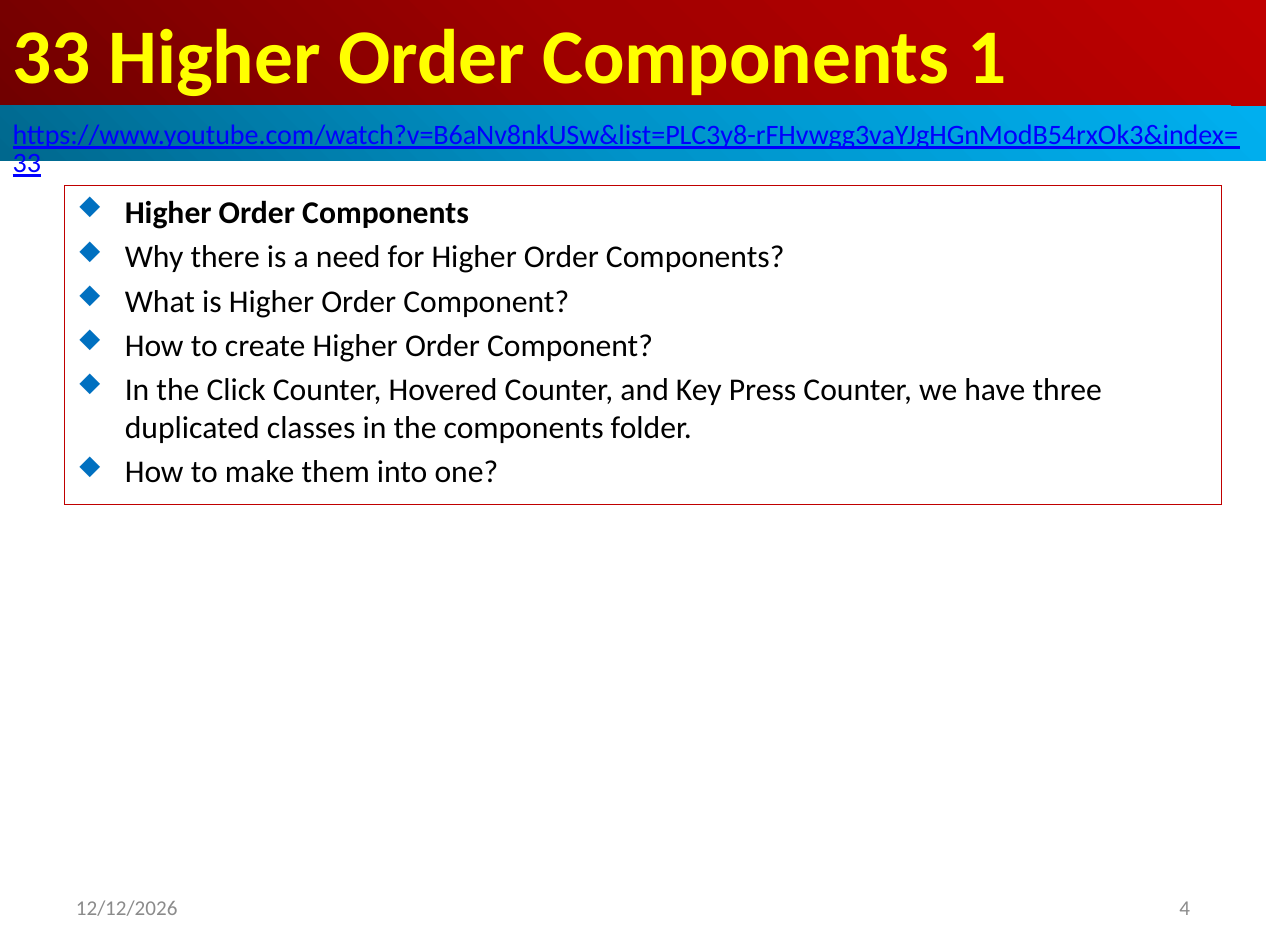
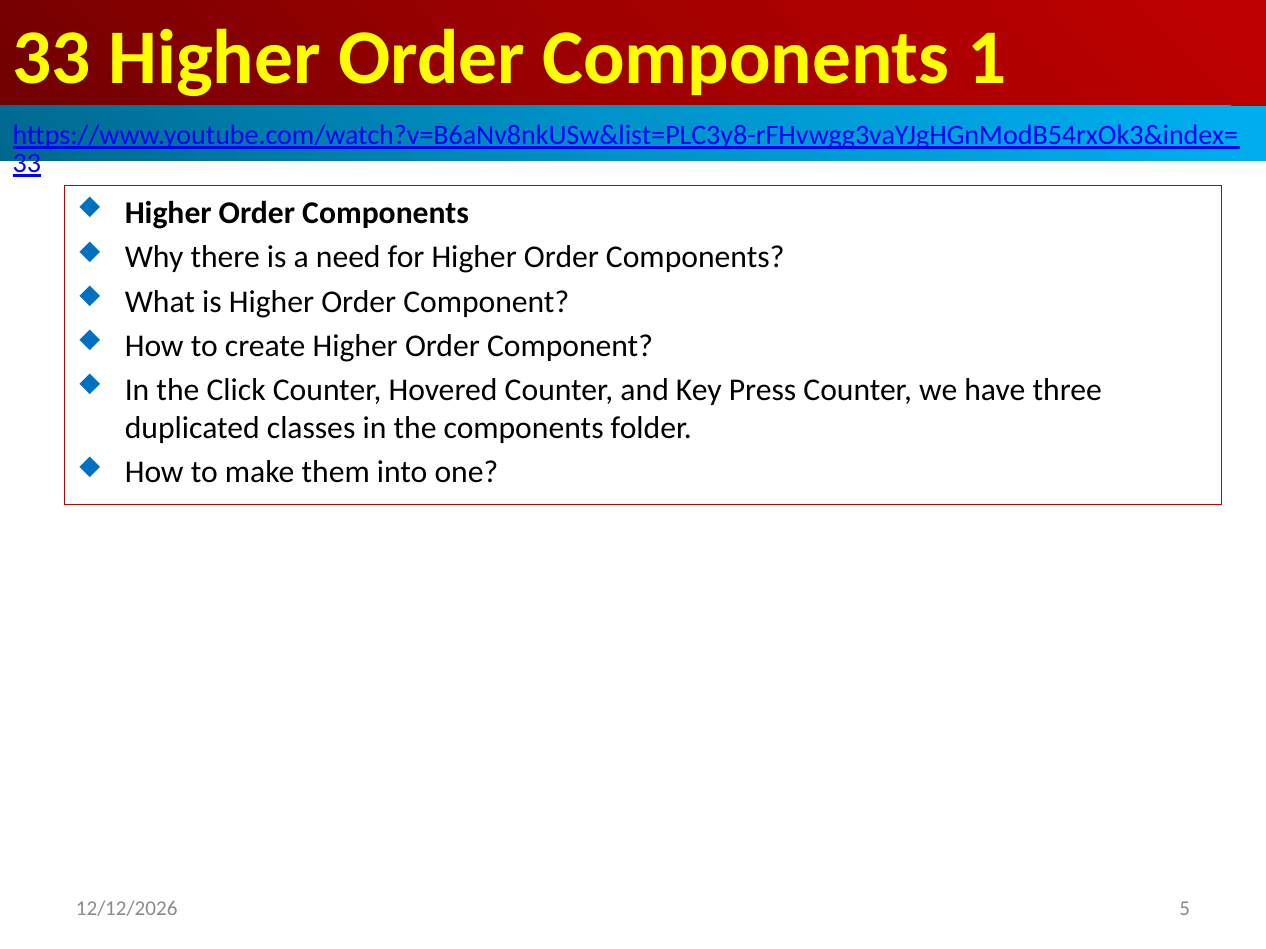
4: 4 -> 5
